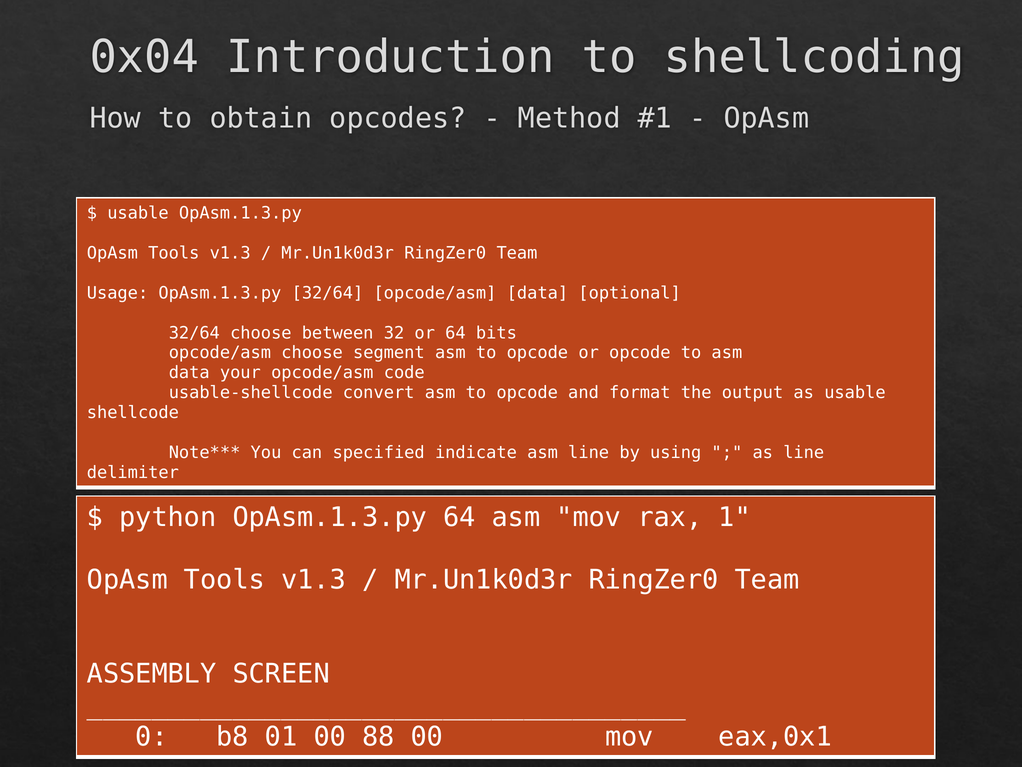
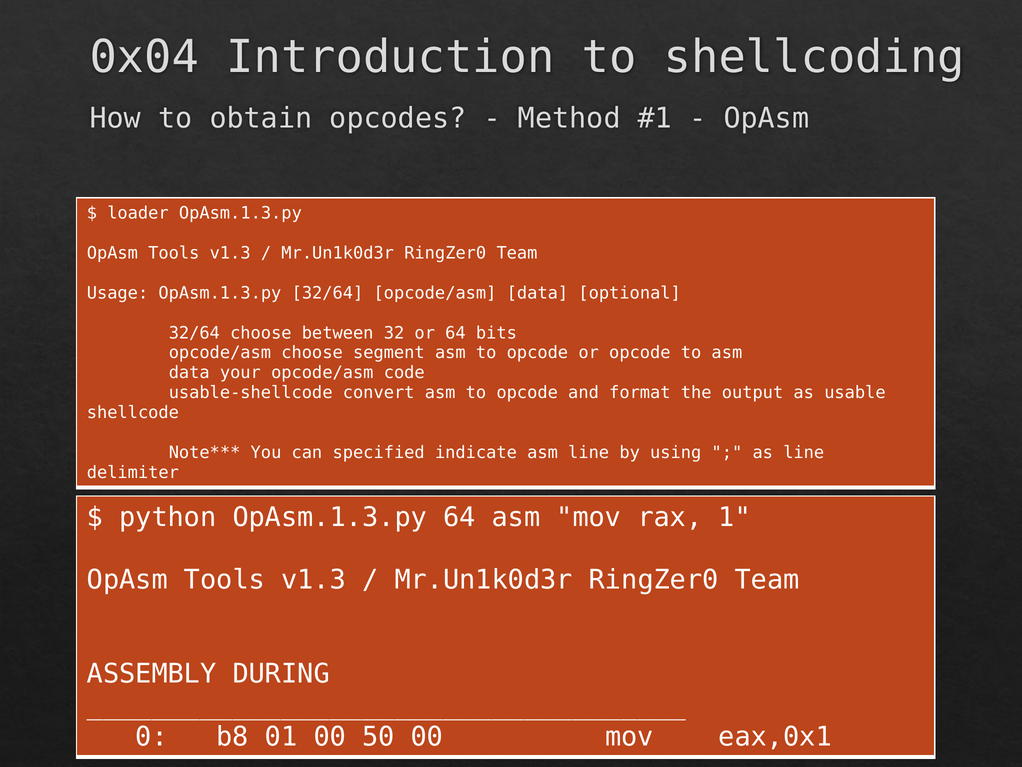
usable at (138, 213): usable -> loader
SCREEN: SCREEN -> DURING
88: 88 -> 50
